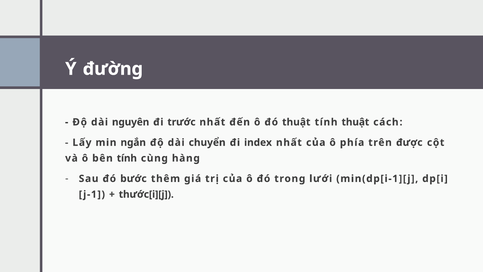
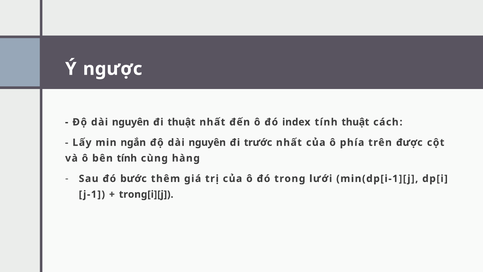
đường: đường -> ngược
đi trước: trước -> thuật
đó thuật: thuật -> index
chuyển at (207, 142): chuyển -> nguyên
index: index -> trước
thước[i][j: thước[i][j -> trong[i][j
